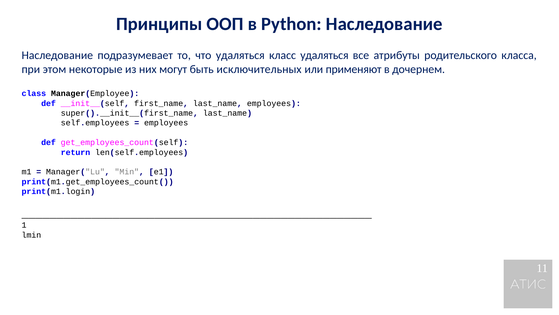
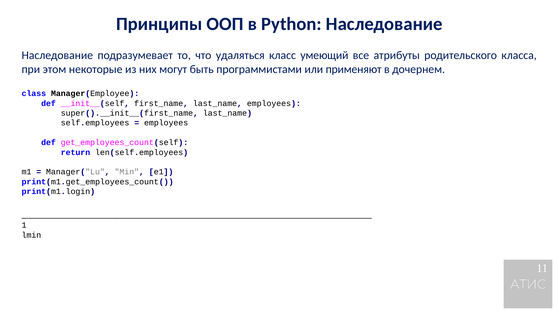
класс удаляться: удаляться -> умеющий
исключительных: исключительных -> программистами
